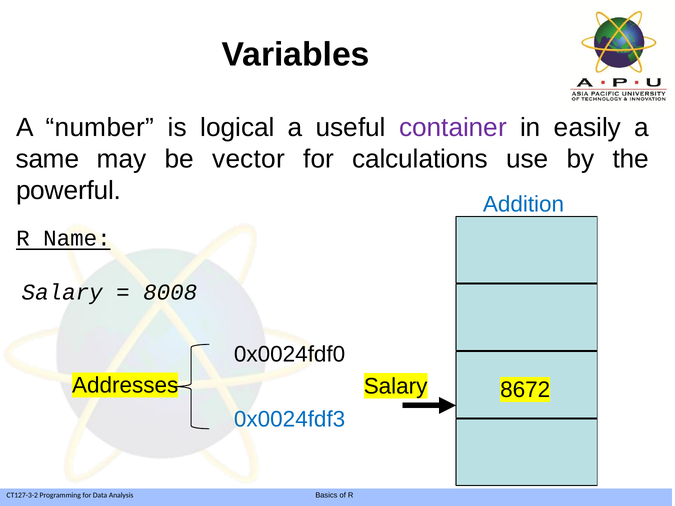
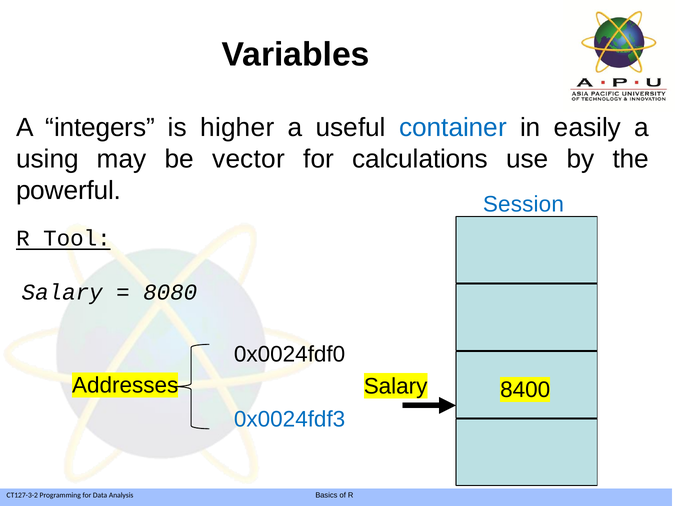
number: number -> integers
logical: logical -> higher
container colour: purple -> blue
same: same -> using
Addition: Addition -> Session
Name: Name -> Tool
8008: 8008 -> 8080
8672: 8672 -> 8400
